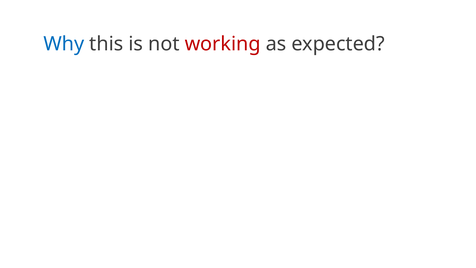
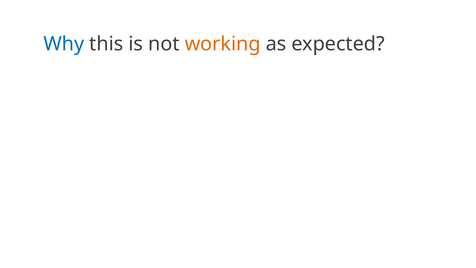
working colour: red -> orange
